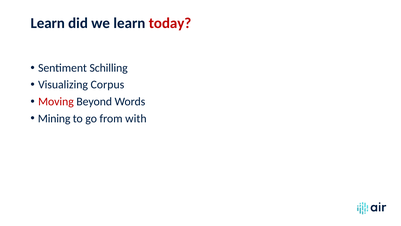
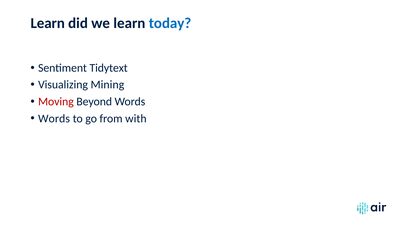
today colour: red -> blue
Schilling: Schilling -> Tidytext
Corpus: Corpus -> Mining
Mining at (54, 118): Mining -> Words
